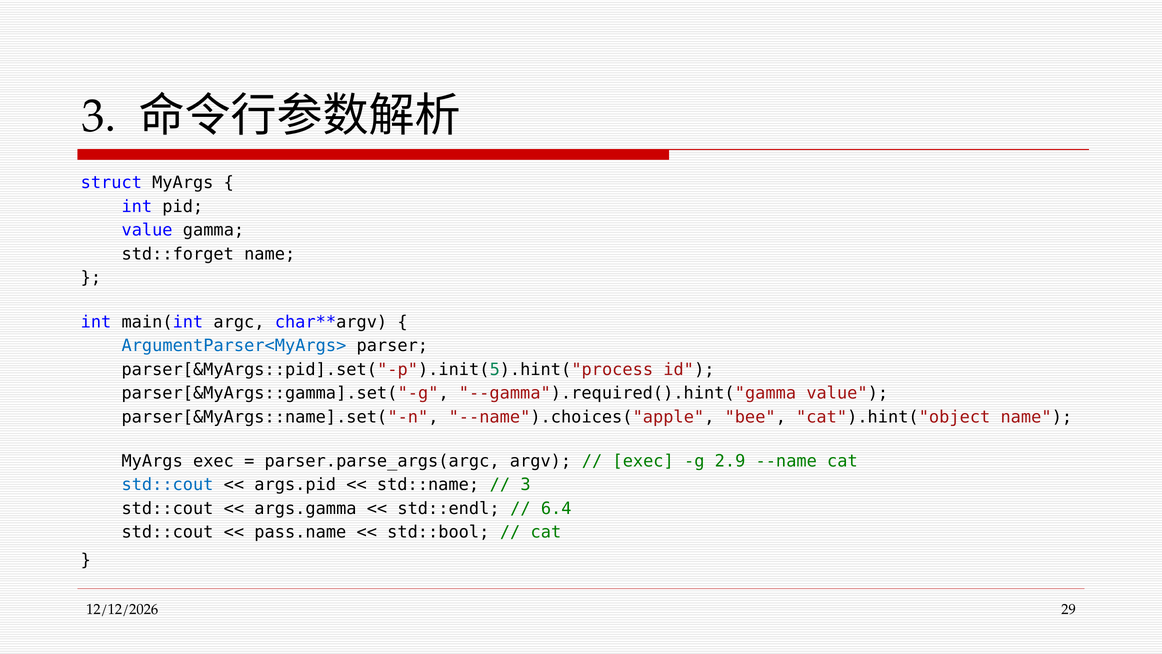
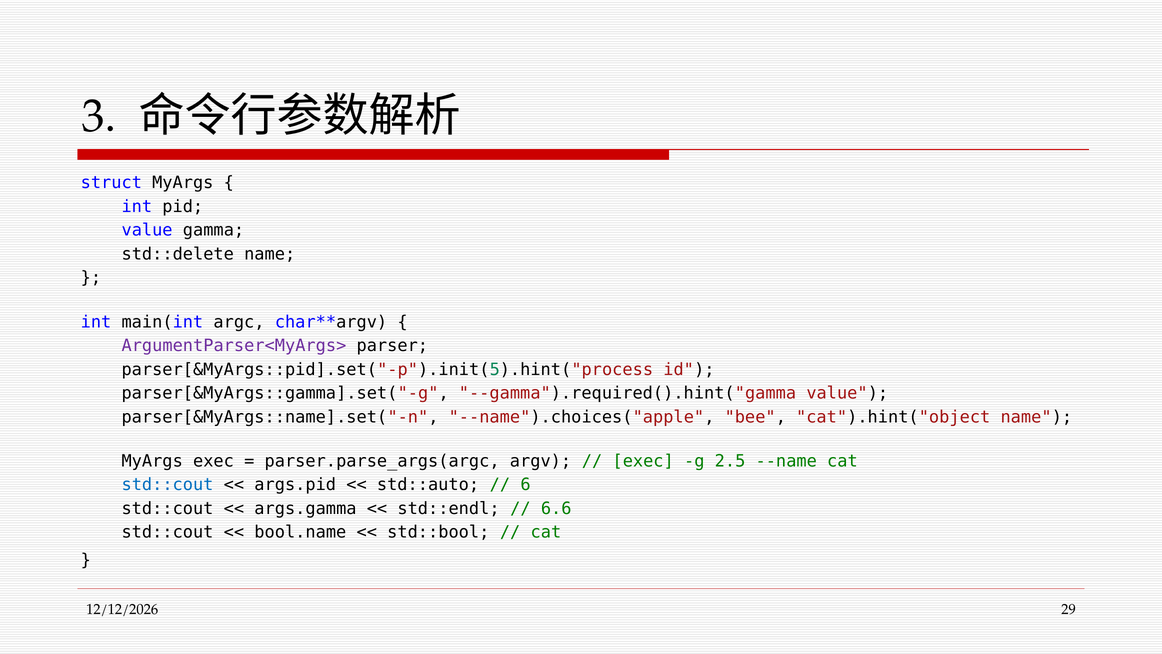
std::forget: std::forget -> std::delete
ArgumentParser<MyArgs> colour: blue -> purple
2.9: 2.9 -> 2.5
std::name: std::name -> std::auto
3 at (525, 485): 3 -> 6
6.4: 6.4 -> 6.6
pass.name: pass.name -> bool.name
